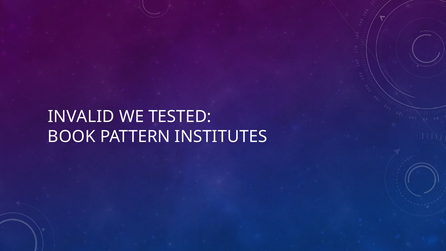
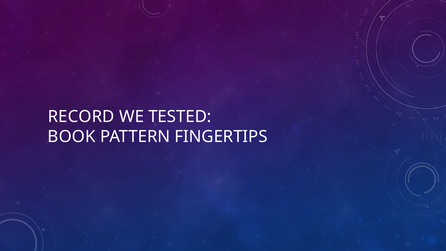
INVALID: INVALID -> RECORD
INSTITUTES: INSTITUTES -> FINGERTIPS
